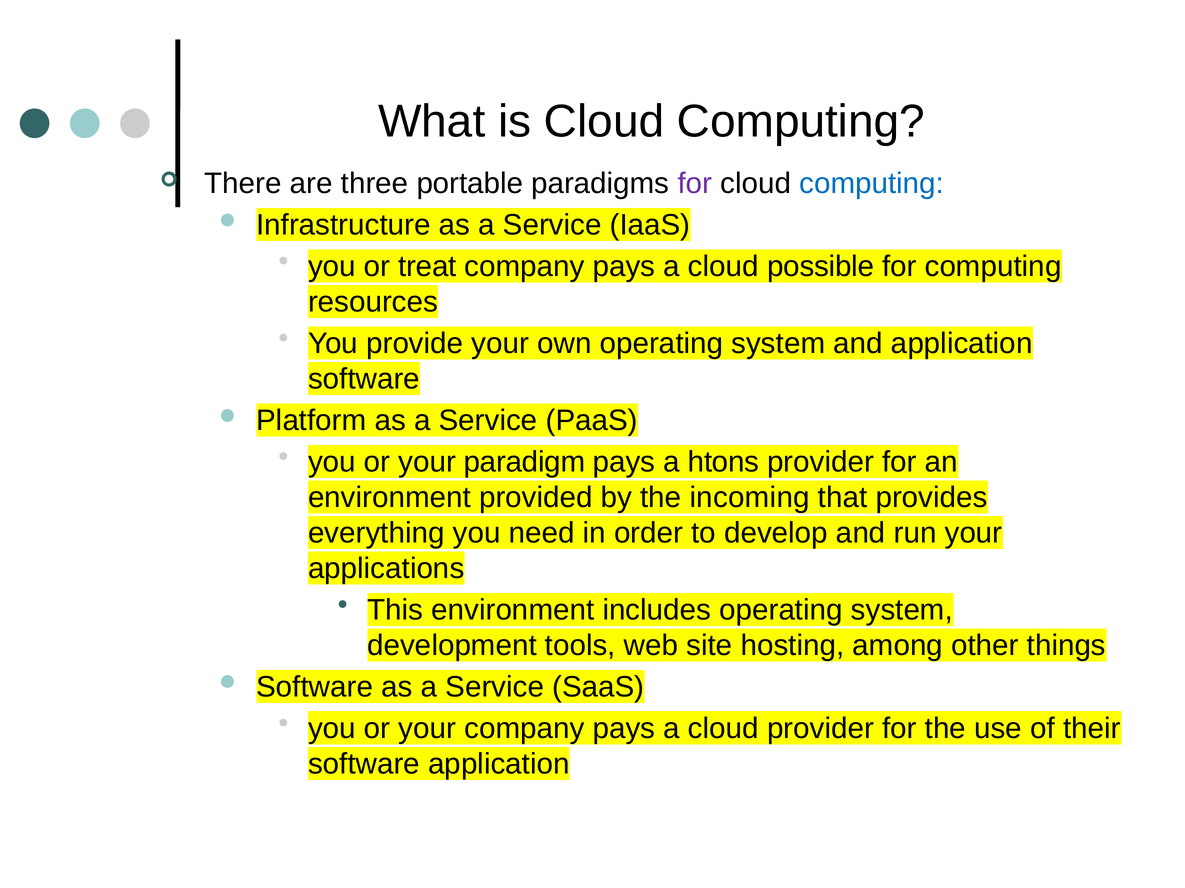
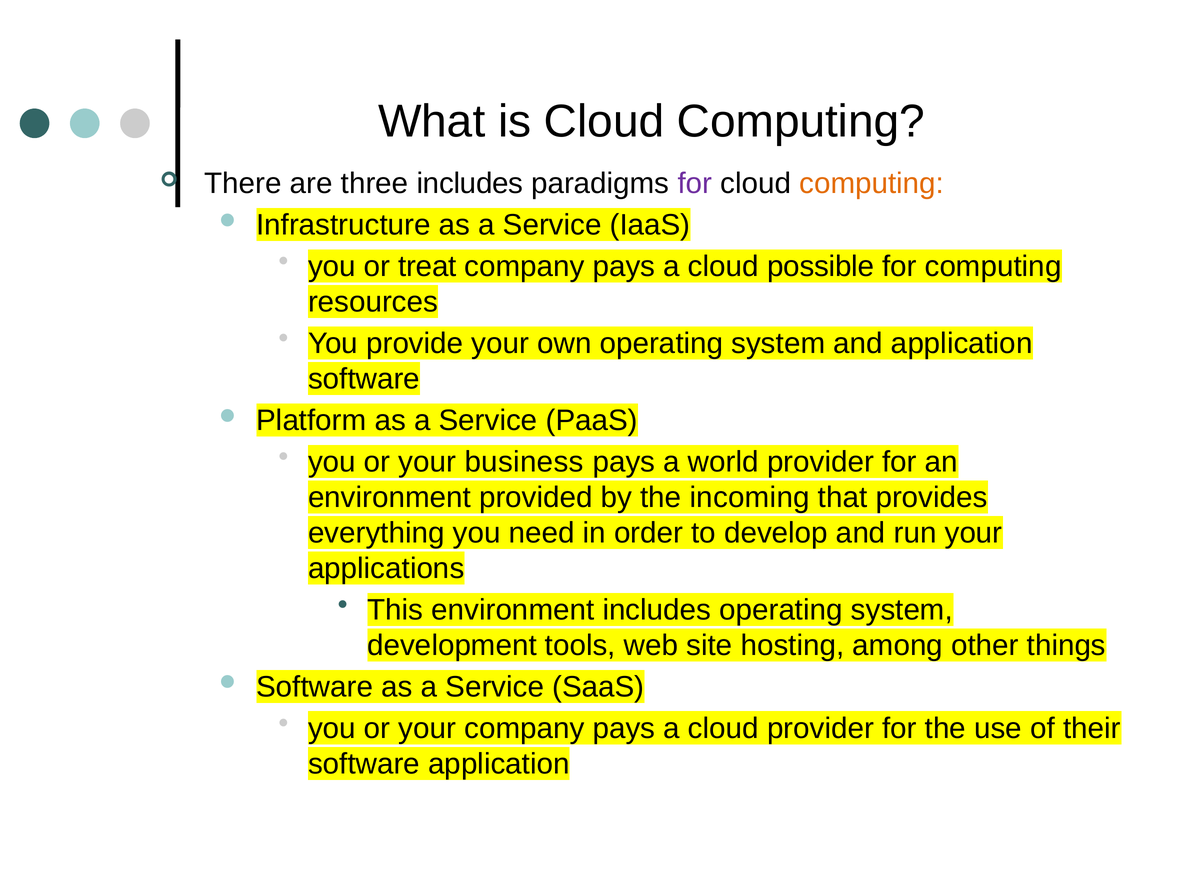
three portable: portable -> includes
computing at (872, 184) colour: blue -> orange
paradigm: paradigm -> business
htons: htons -> world
